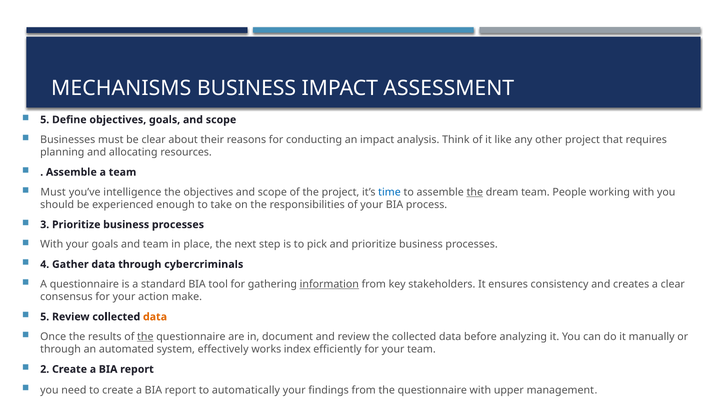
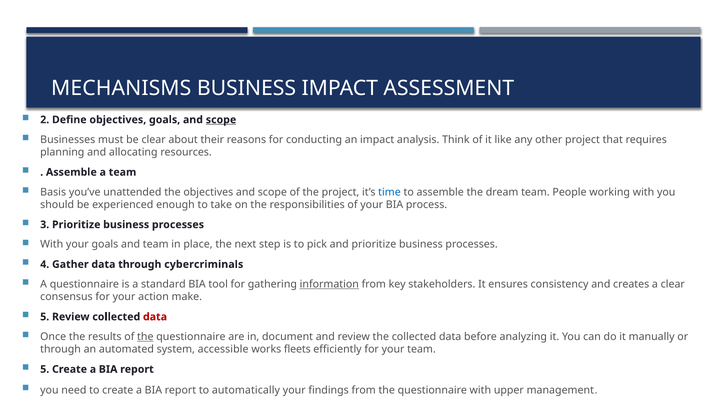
5 at (45, 120): 5 -> 2
scope at (221, 120) underline: none -> present
Must at (53, 192): Must -> Basis
intelligence: intelligence -> unattended
the at (475, 192) underline: present -> none
data at (155, 317) colour: orange -> red
effectively: effectively -> accessible
index: index -> fleets
2 at (45, 369): 2 -> 5
